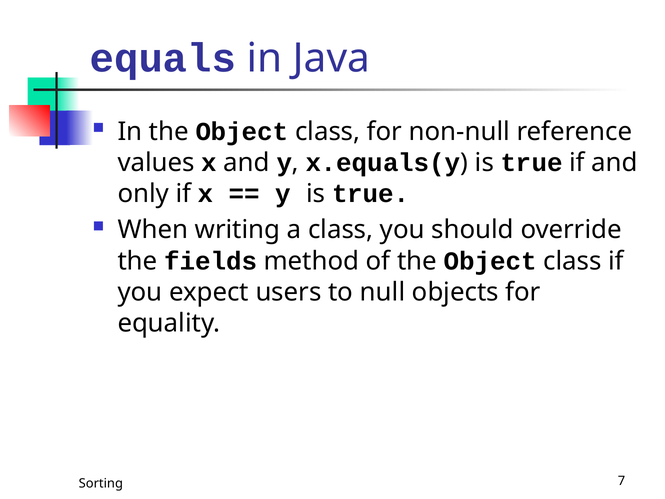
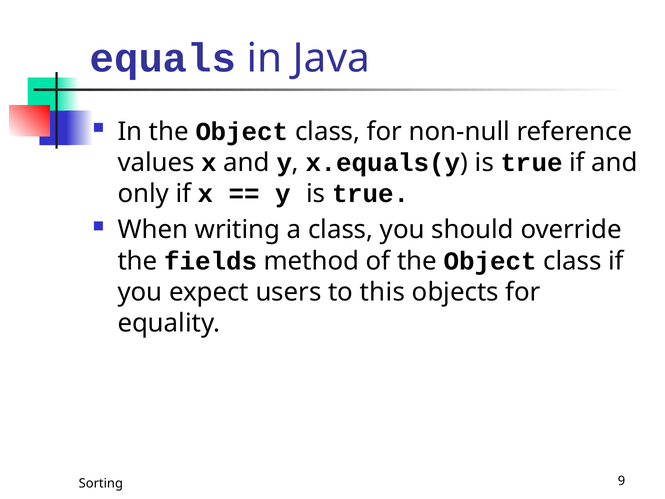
null: null -> this
7: 7 -> 9
